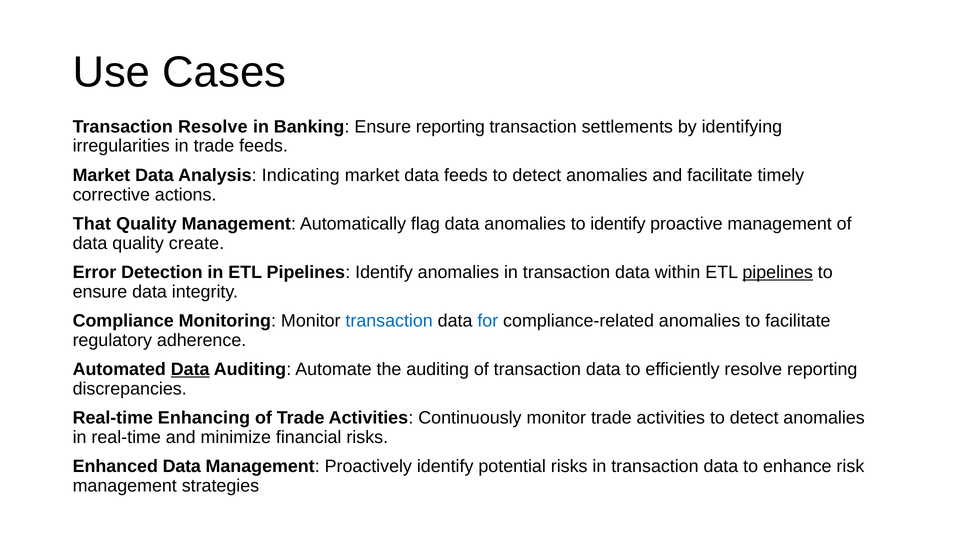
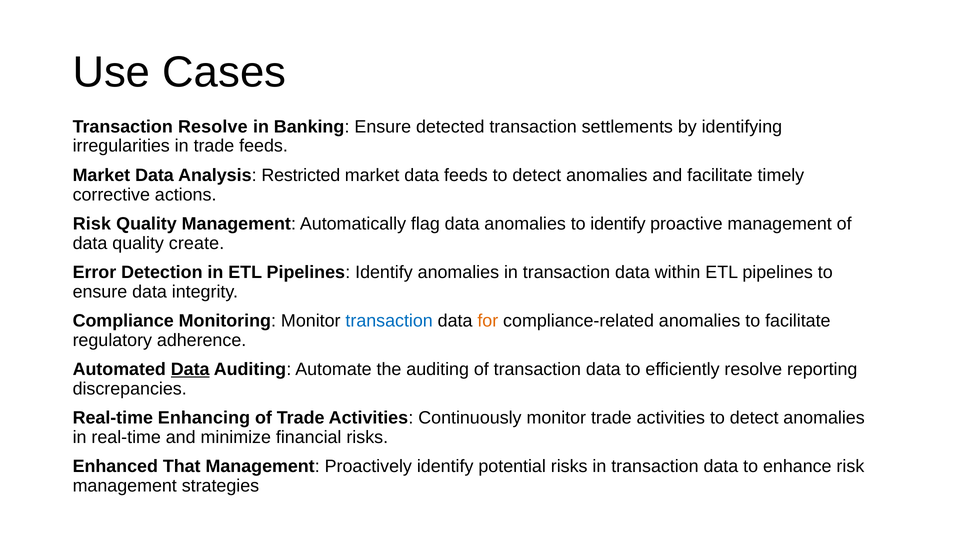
Ensure reporting: reporting -> detected
Indicating: Indicating -> Restricted
That at (92, 224): That -> Risk
pipelines at (778, 272) underline: present -> none
for colour: blue -> orange
Enhanced Data: Data -> That
